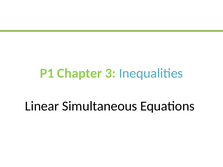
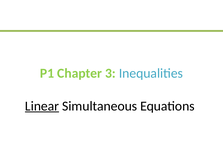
Linear underline: none -> present
